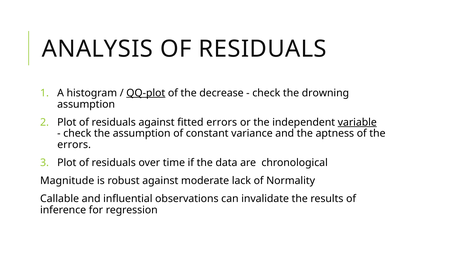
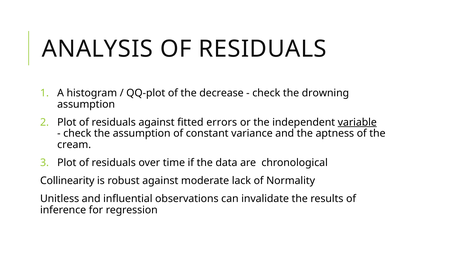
QQ-plot underline: present -> none
errors at (74, 145): errors -> cream
Magnitude: Magnitude -> Collinearity
Callable: Callable -> Unitless
